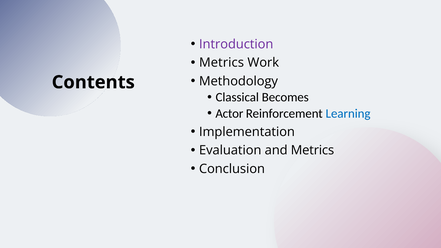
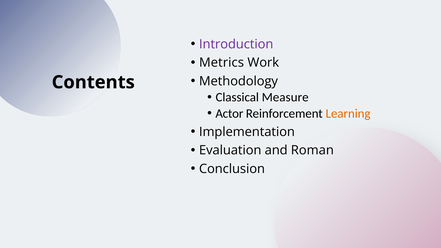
Becomes: Becomes -> Measure
Learning colour: blue -> orange
and Metrics: Metrics -> Roman
